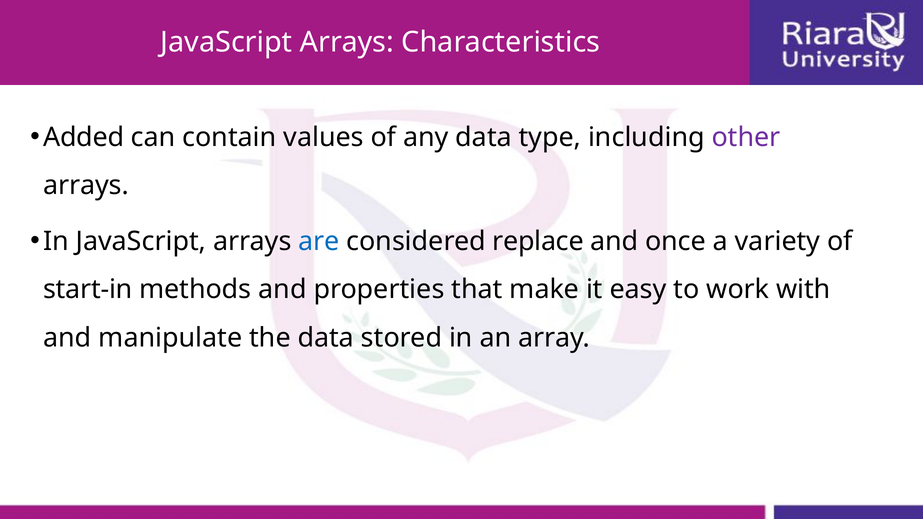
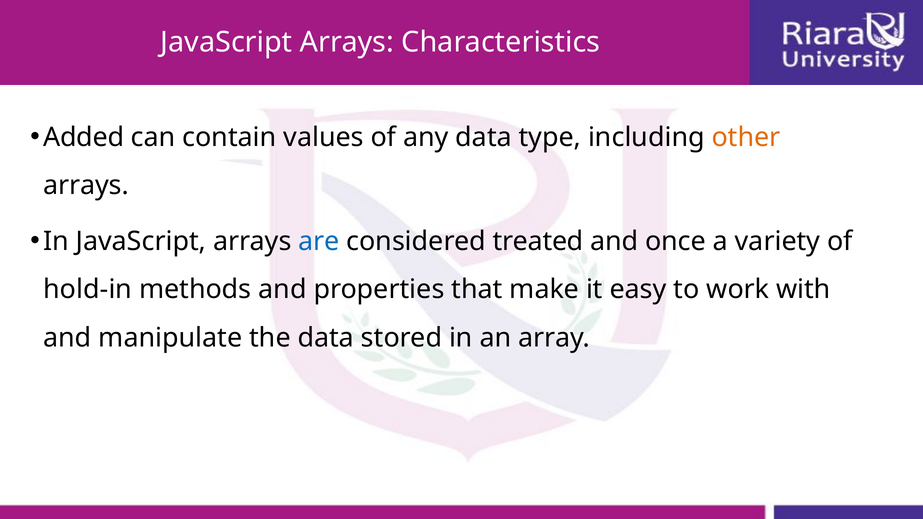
other colour: purple -> orange
replace: replace -> treated
start-in: start-in -> hold-in
